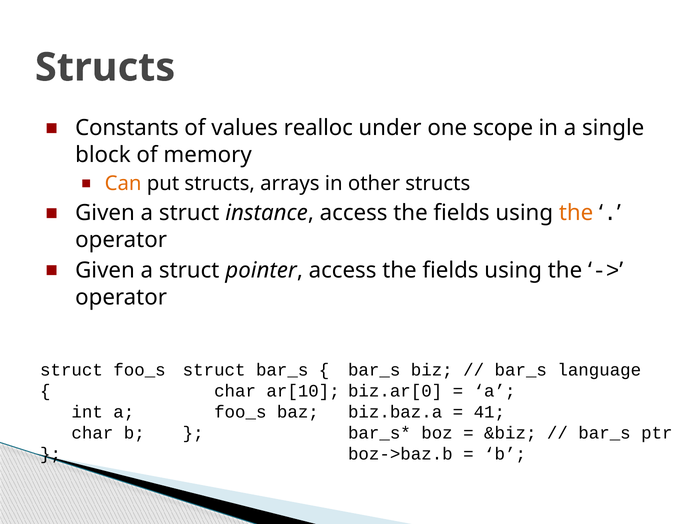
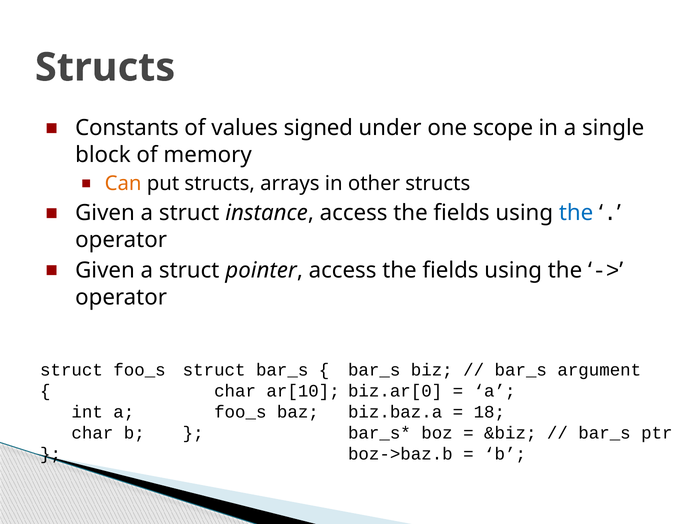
realloc: realloc -> signed
the at (576, 213) colour: orange -> blue
language: language -> argument
41: 41 -> 18
